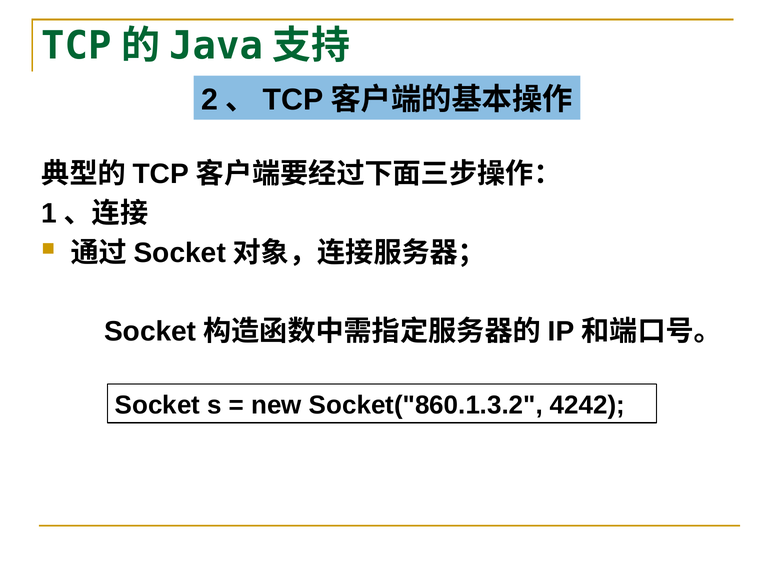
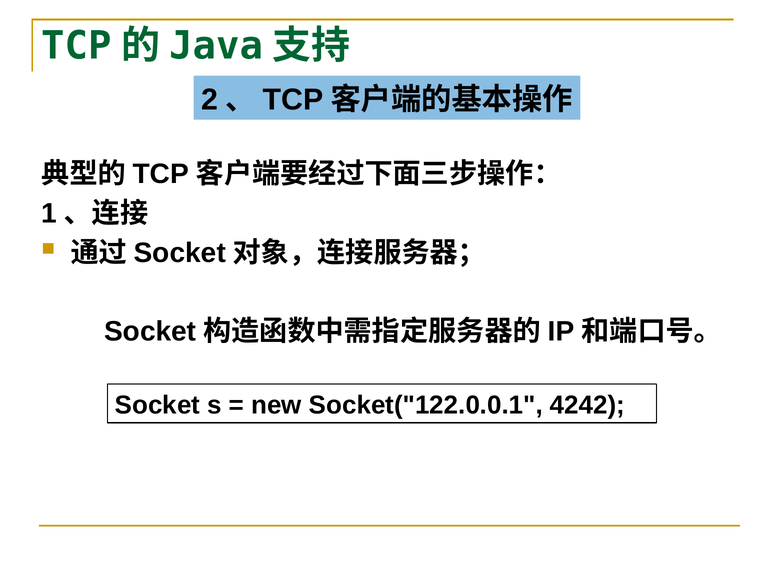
Socket("860.1.3.2: Socket("860.1.3.2 -> Socket("122.0.0.1
